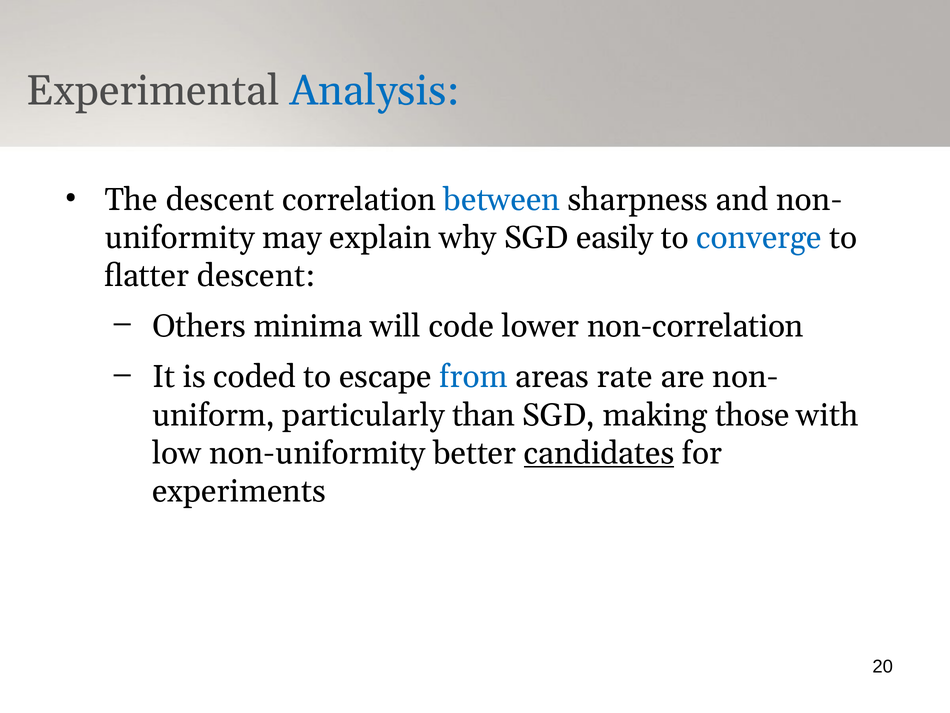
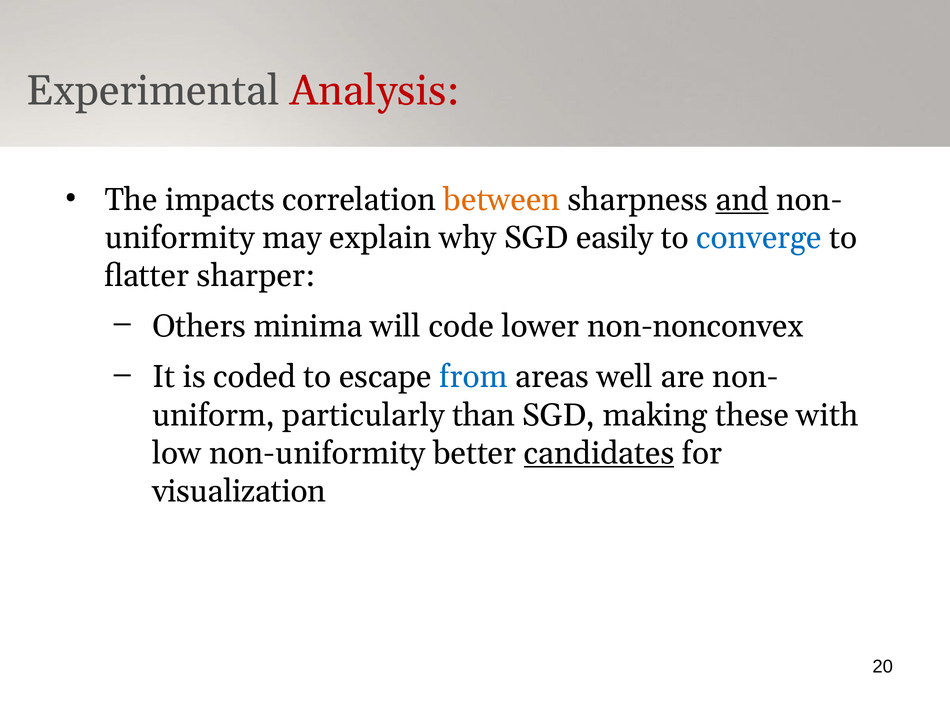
Analysis colour: blue -> red
The descent: descent -> impacts
between colour: blue -> orange
and underline: none -> present
flatter descent: descent -> sharper
non-correlation: non-correlation -> non-nonconvex
rate: rate -> well
those: those -> these
experiments: experiments -> visualization
